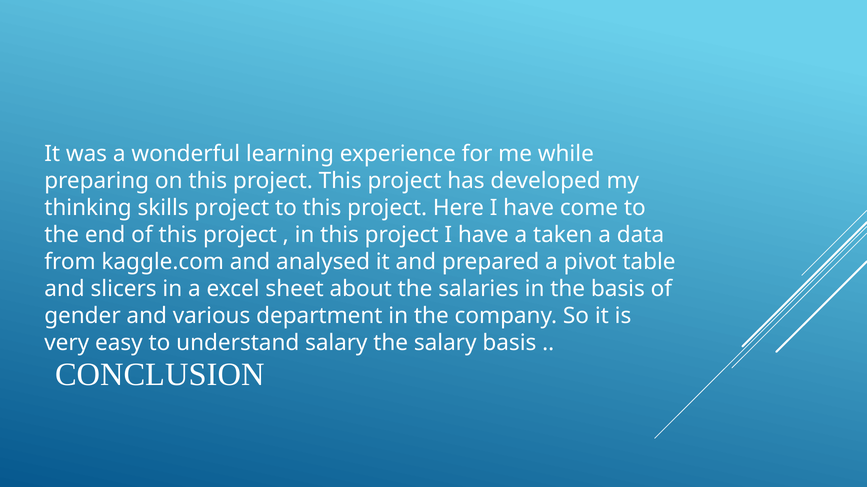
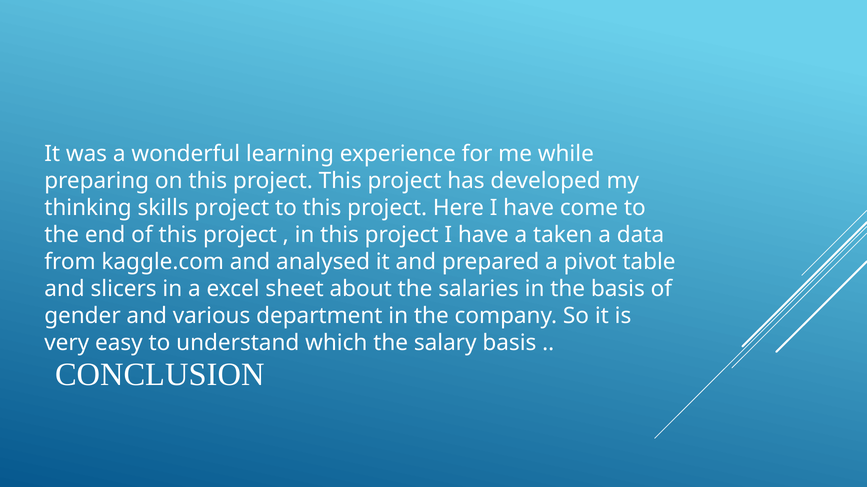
understand salary: salary -> which
